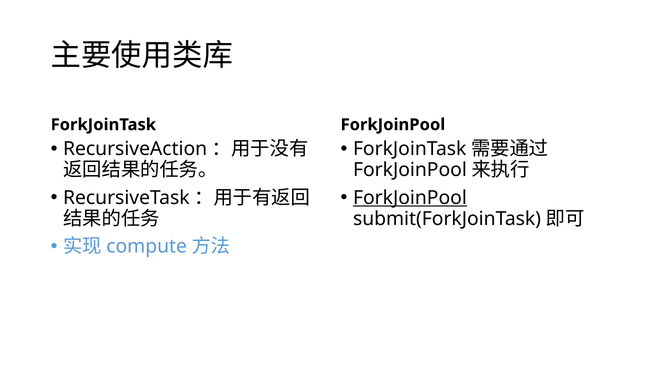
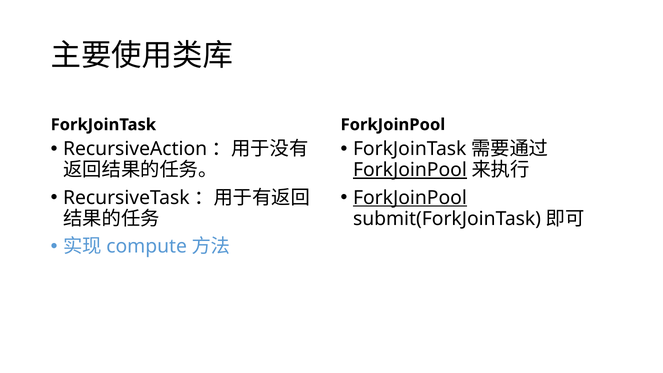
ForkJoinPool at (410, 170) underline: none -> present
